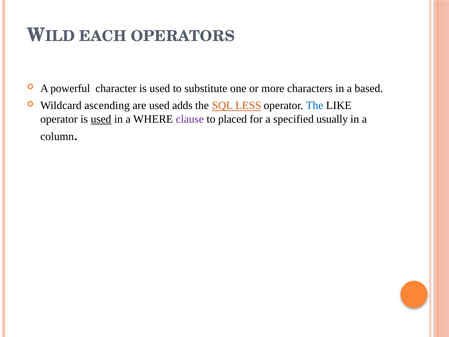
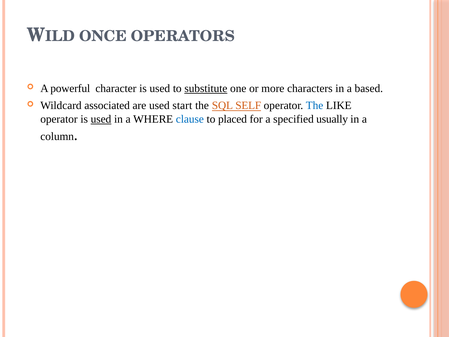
EACH: EACH -> ONCE
substitute underline: none -> present
ascending: ascending -> associated
adds: adds -> start
LESS: LESS -> SELF
clause colour: purple -> blue
